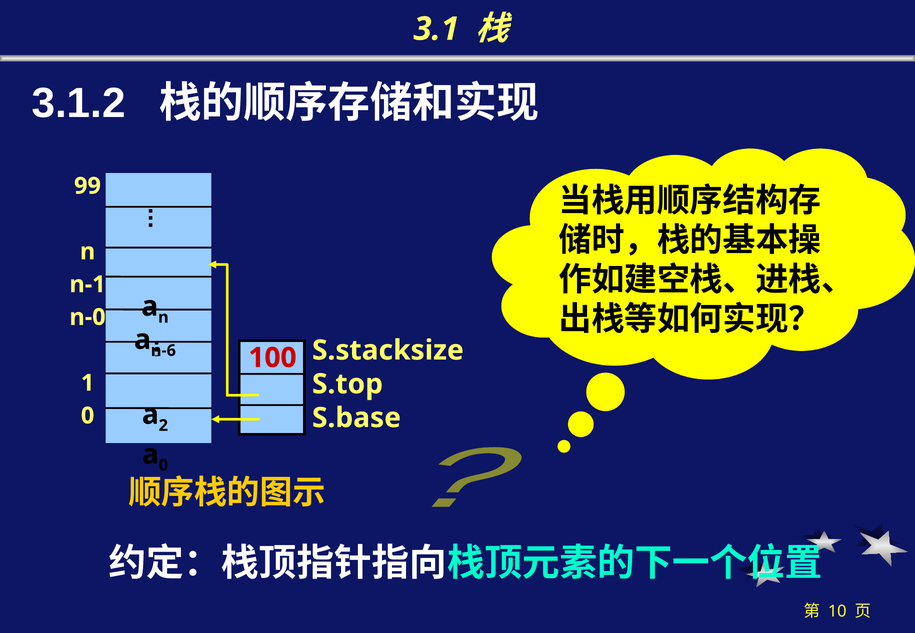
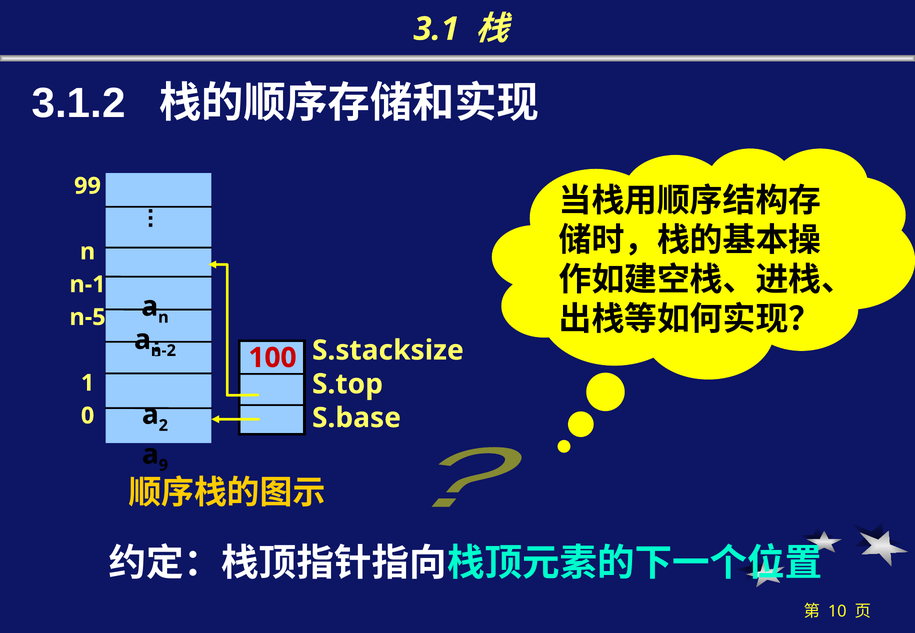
n-0: n-0 -> n-5
n-6: n-6 -> n-2
0 at (163, 466): 0 -> 9
